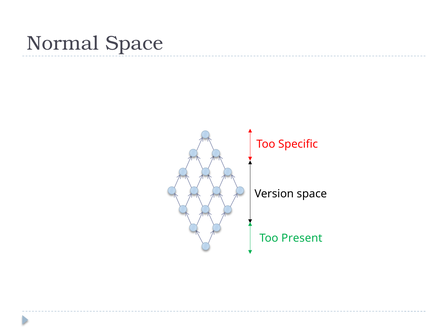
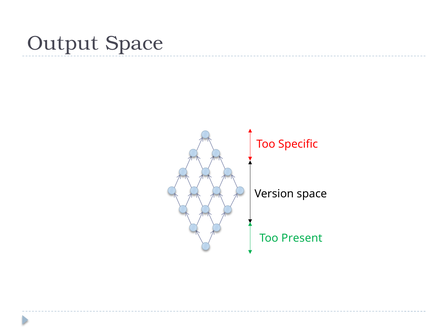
Normal: Normal -> Output
